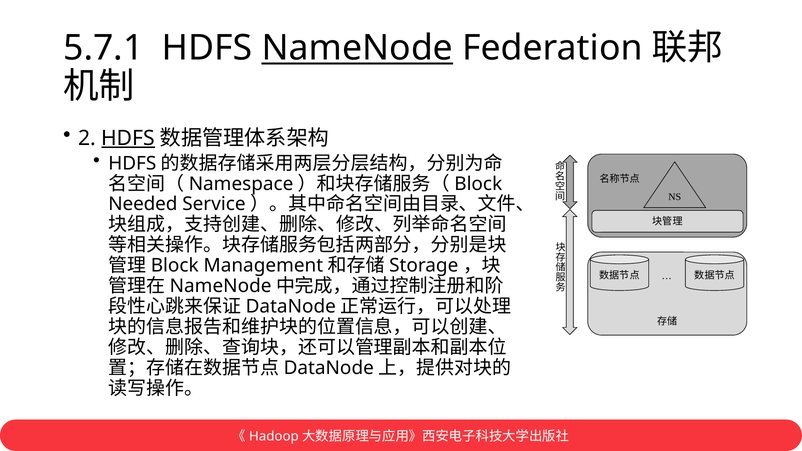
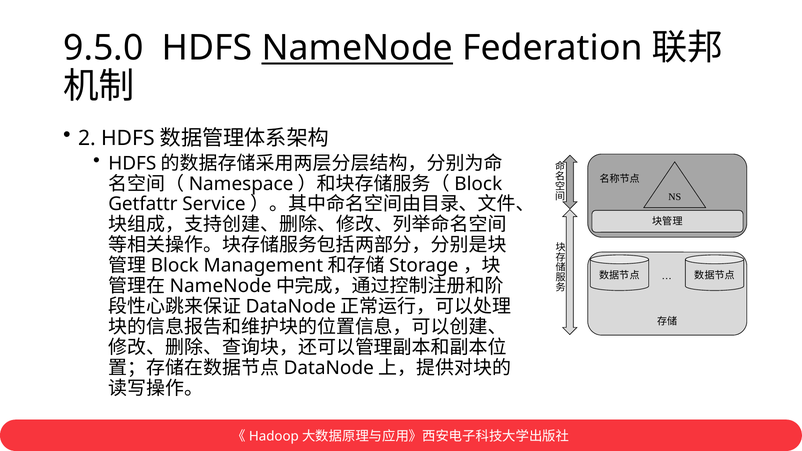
5.7.1: 5.7.1 -> 9.5.0
HDFS at (128, 138) underline: present -> none
Needed: Needed -> Getfattr
